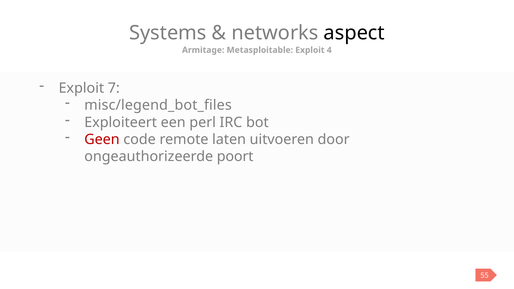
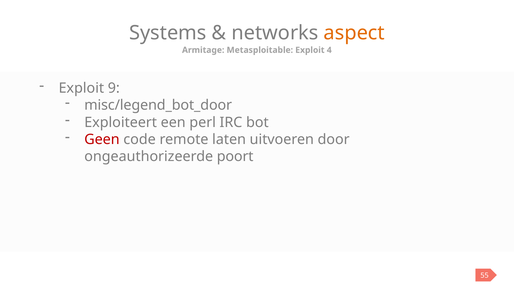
aspect colour: black -> orange
7: 7 -> 9
misc/legend_bot_files: misc/legend_bot_files -> misc/legend_bot_door
